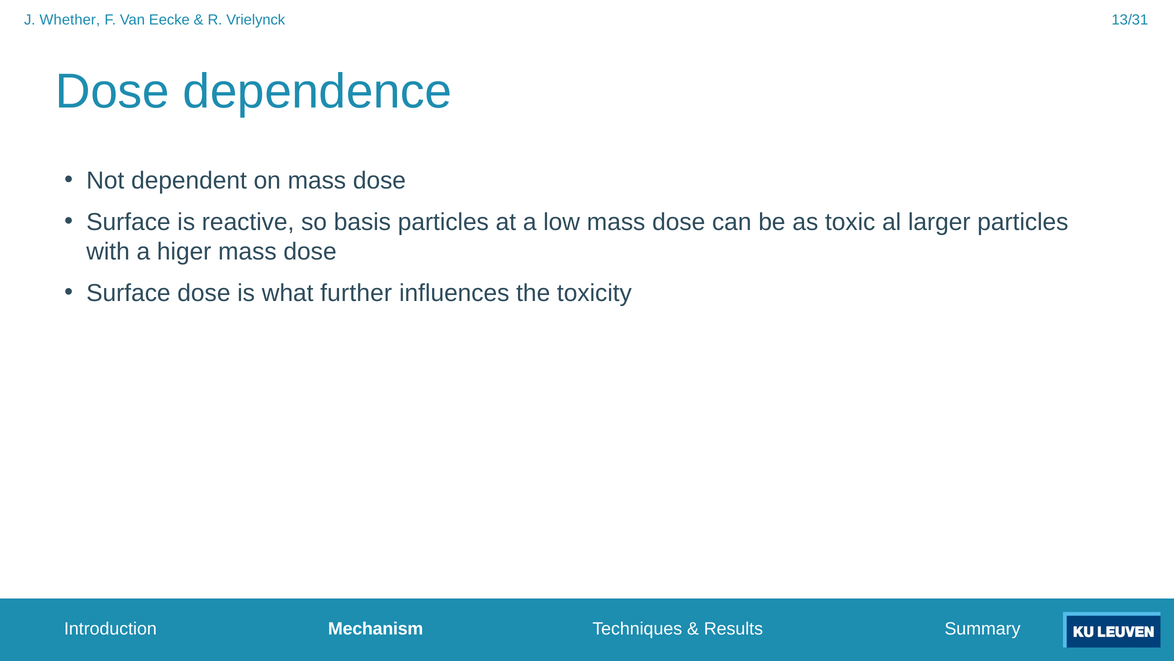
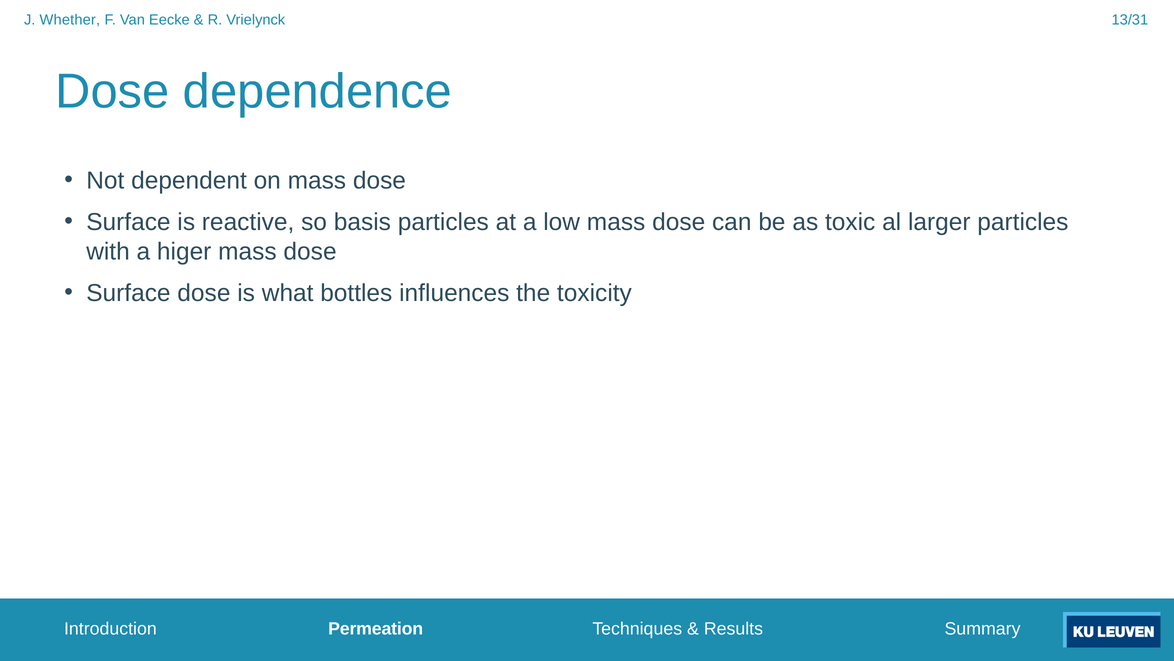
further: further -> bottles
Mechanism: Mechanism -> Permeation
